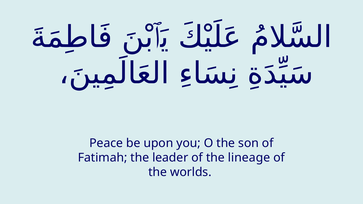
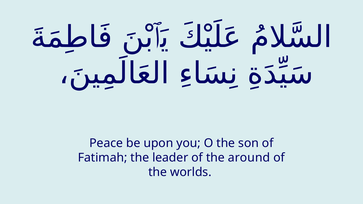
lineage: lineage -> around
